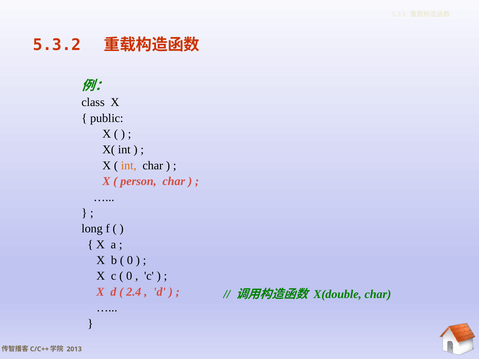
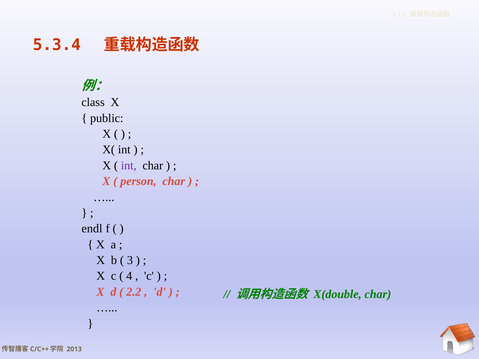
5.3.2: 5.3.2 -> 5.3.4
int at (129, 166) colour: orange -> purple
long: long -> endl
0 at (130, 260): 0 -> 3
0 at (129, 276): 0 -> 4
2.4: 2.4 -> 2.2
